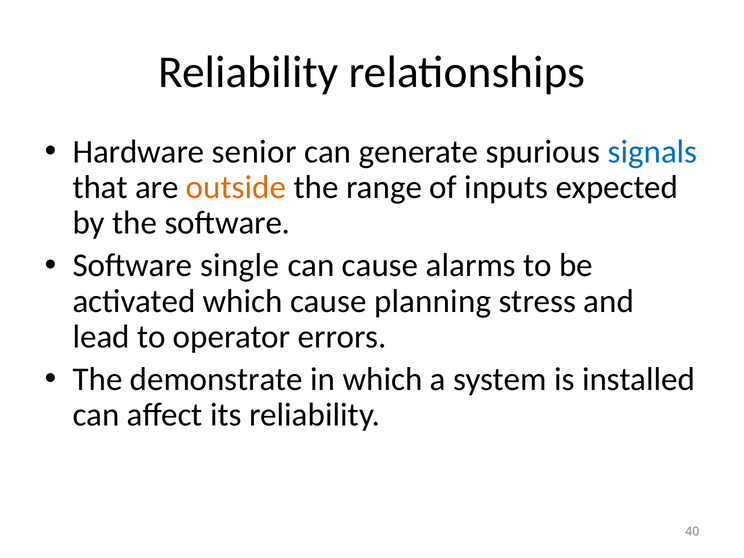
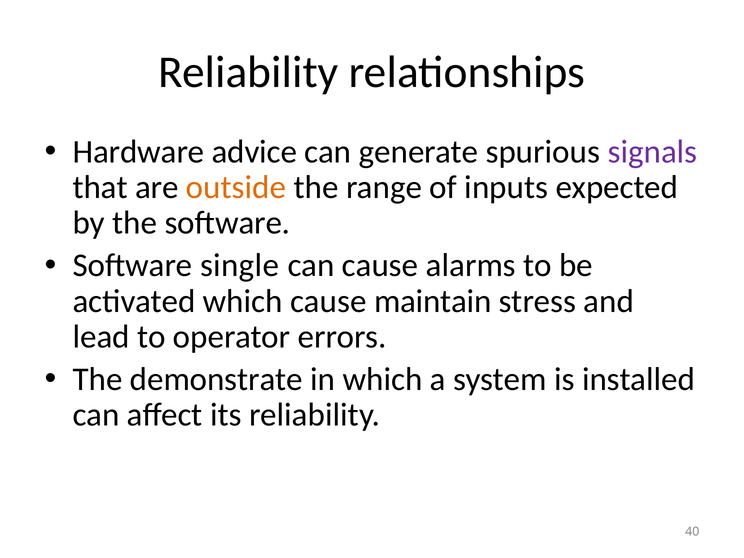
senior: senior -> advice
signals colour: blue -> purple
planning: planning -> maintain
